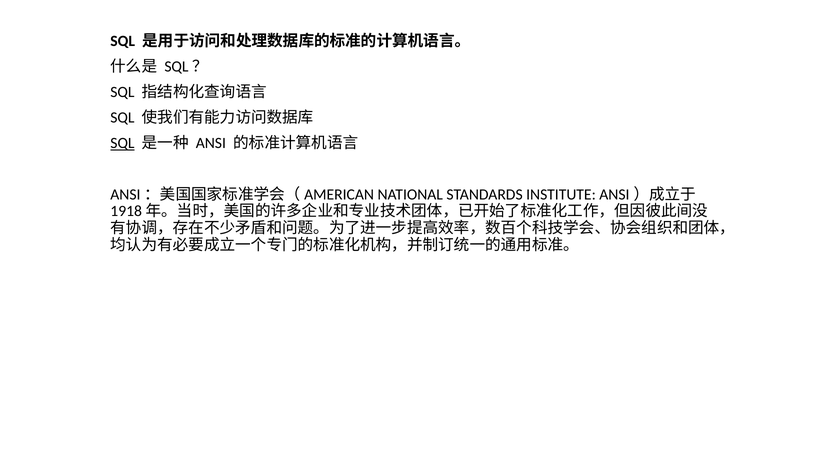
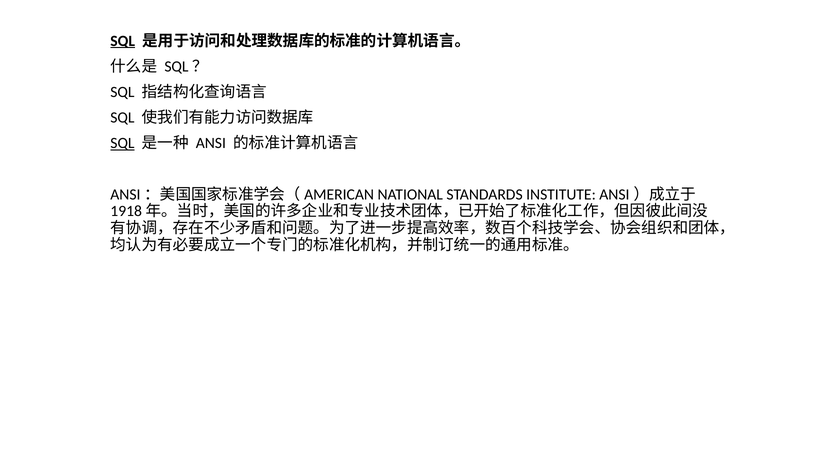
SQL at (123, 41) underline: none -> present
